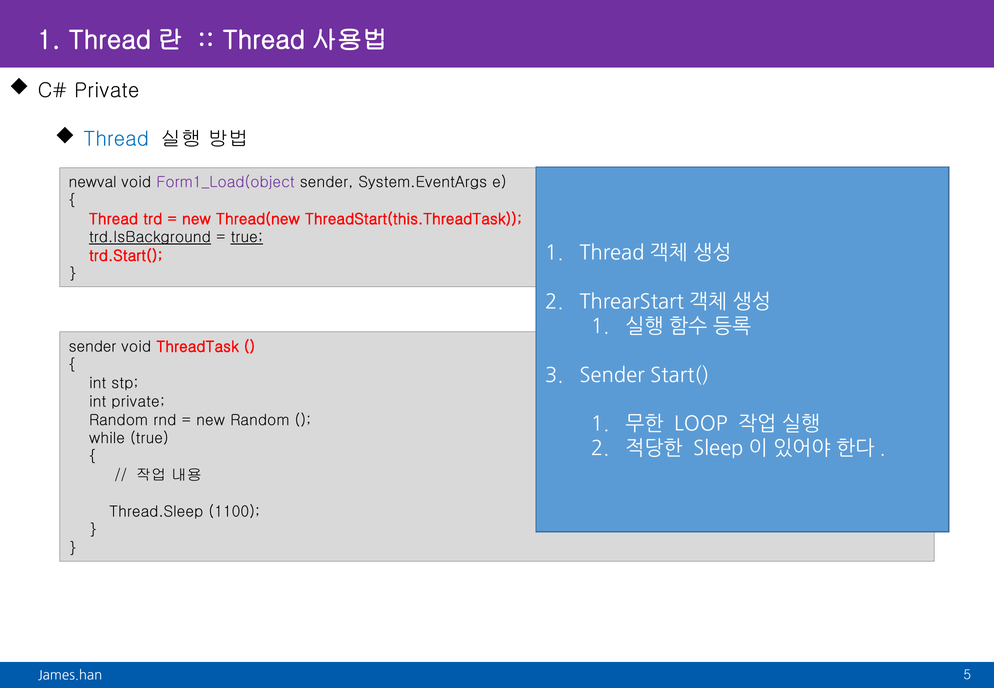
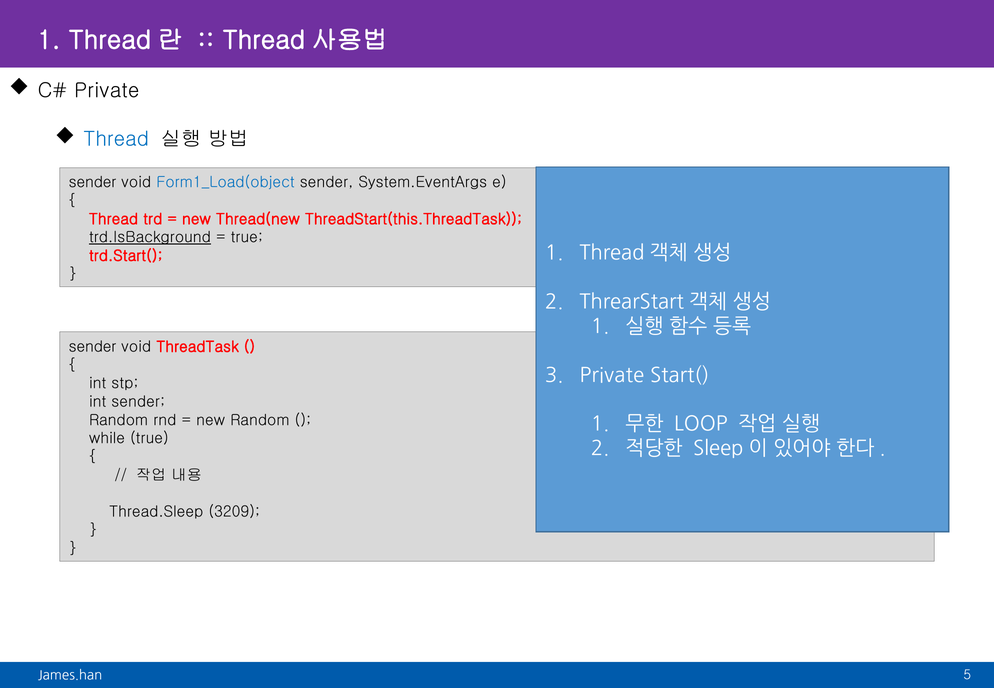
newval at (93, 182): newval -> sender
Form1_Load(object colour: purple -> blue
true at (247, 237) underline: present -> none
Sender at (612, 375): Sender -> Private
int private: private -> sender
1100: 1100 -> 3209
